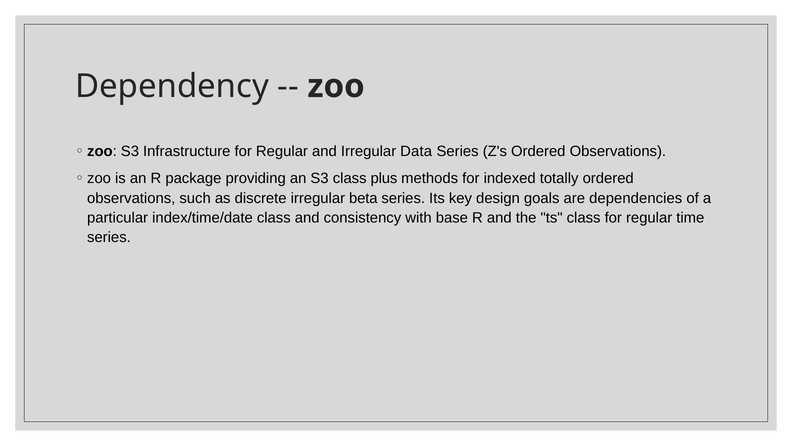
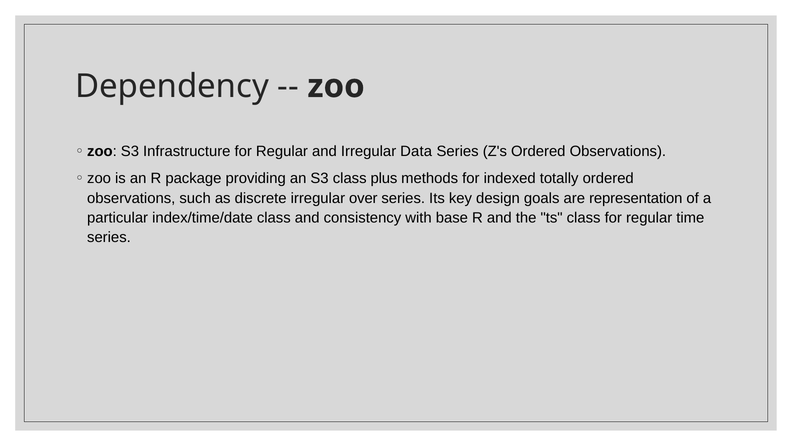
beta: beta -> over
dependencies: dependencies -> representation
